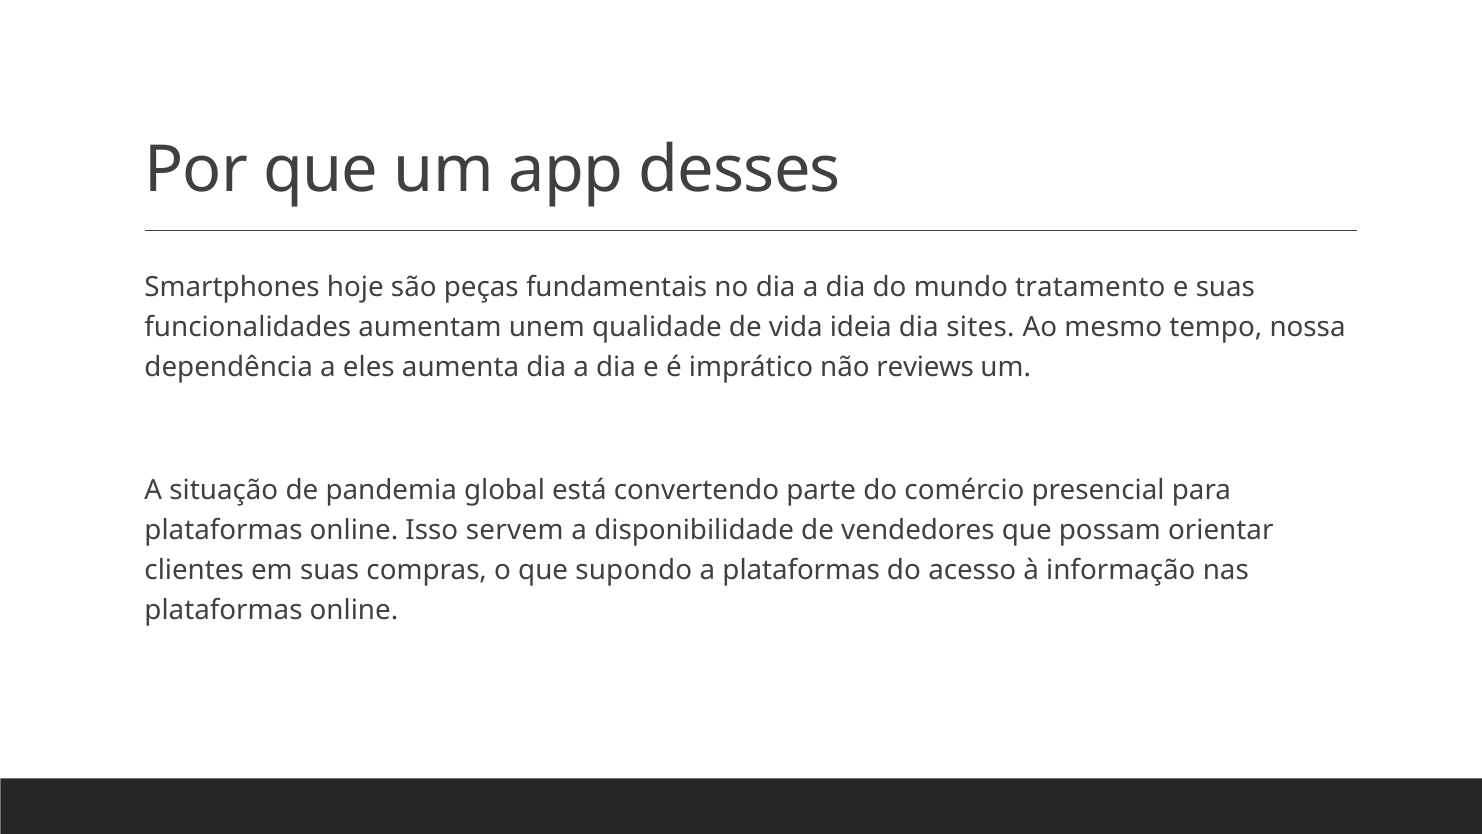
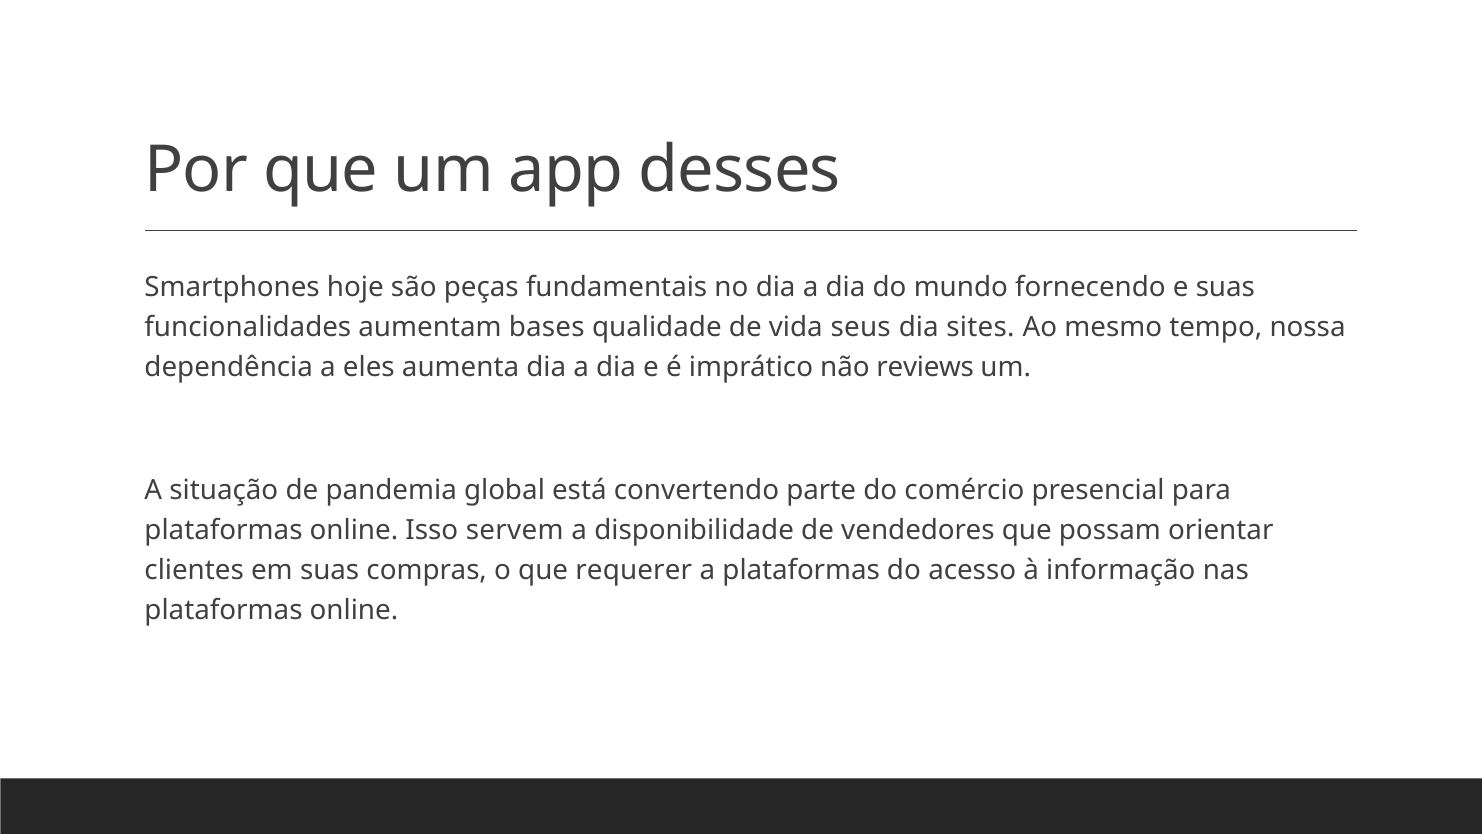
tratamento: tratamento -> fornecendo
unem: unem -> bases
ideia: ideia -> seus
supondo: supondo -> requerer
